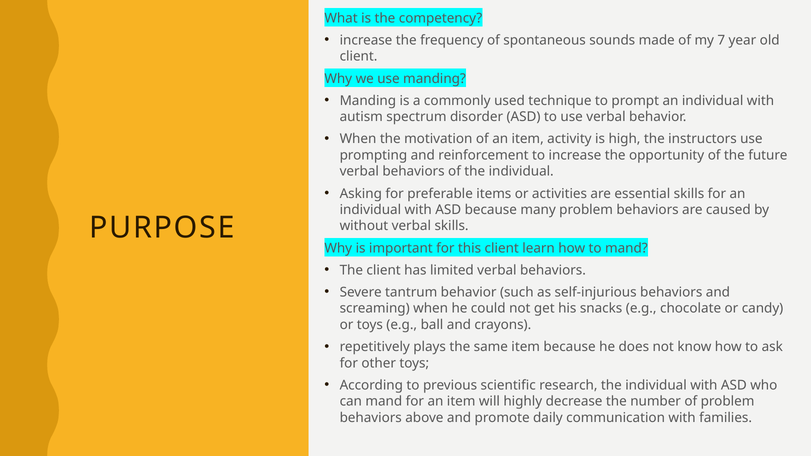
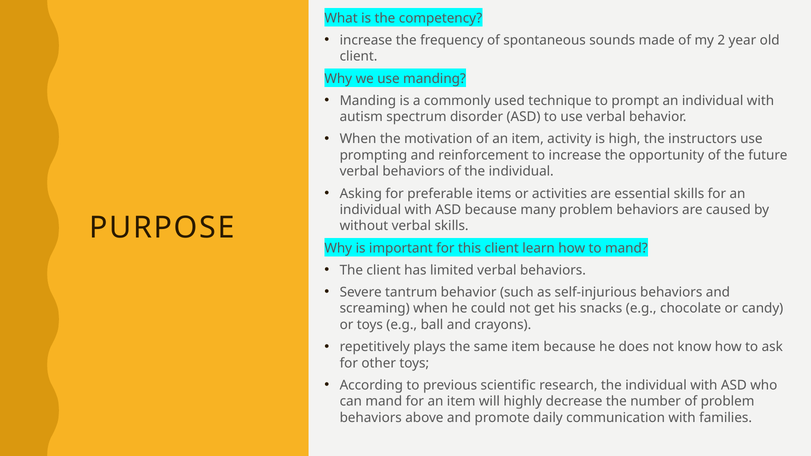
7: 7 -> 2
